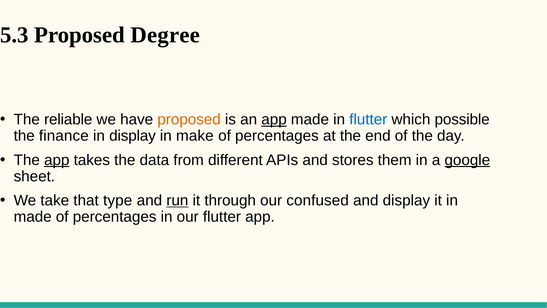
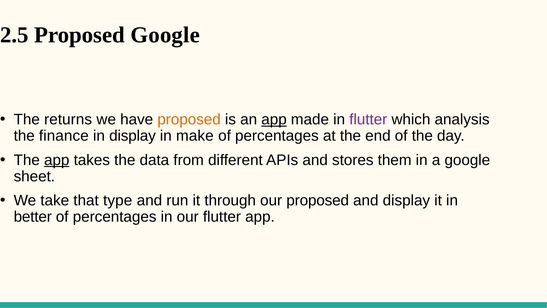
5.3: 5.3 -> 2.5
Proposed Degree: Degree -> Google
reliable: reliable -> returns
flutter at (368, 119) colour: blue -> purple
possible: possible -> analysis
google at (467, 160) underline: present -> none
run underline: present -> none
our confused: confused -> proposed
made at (33, 217): made -> better
